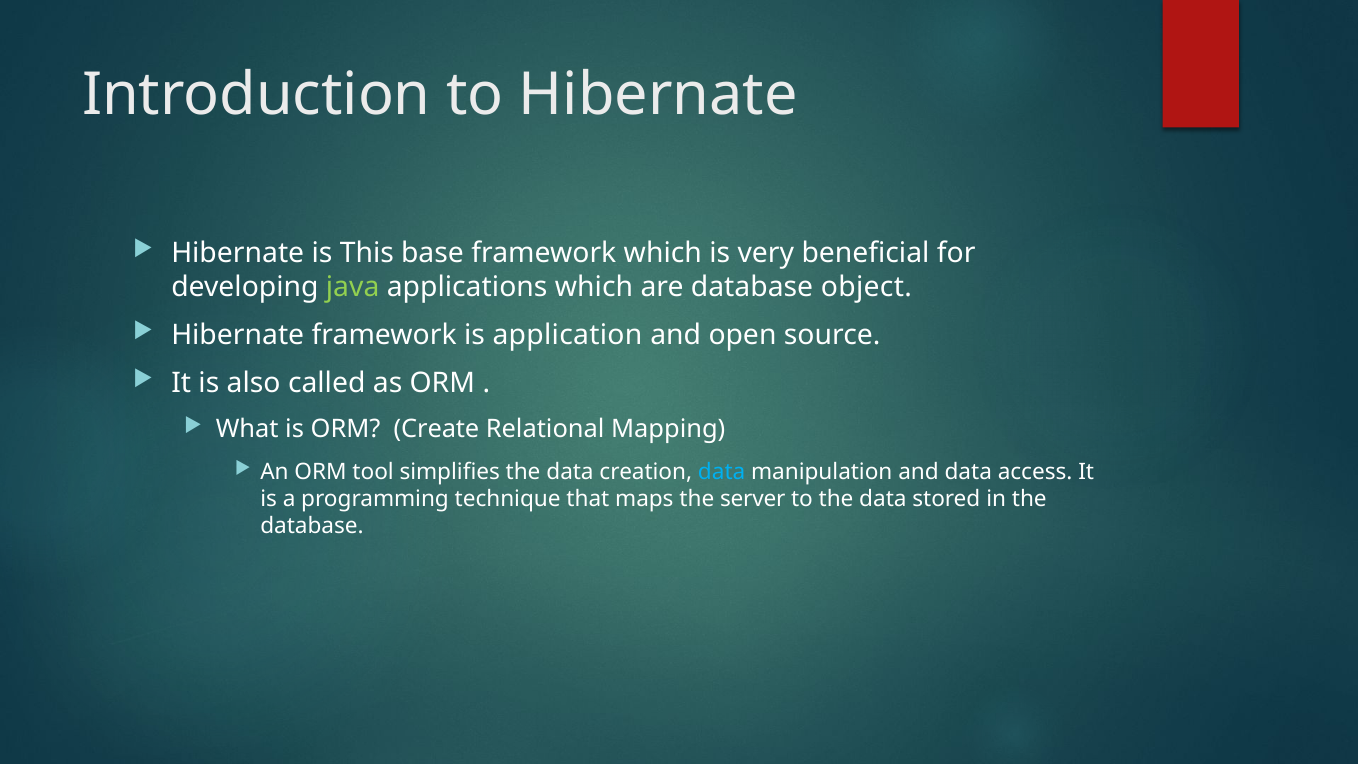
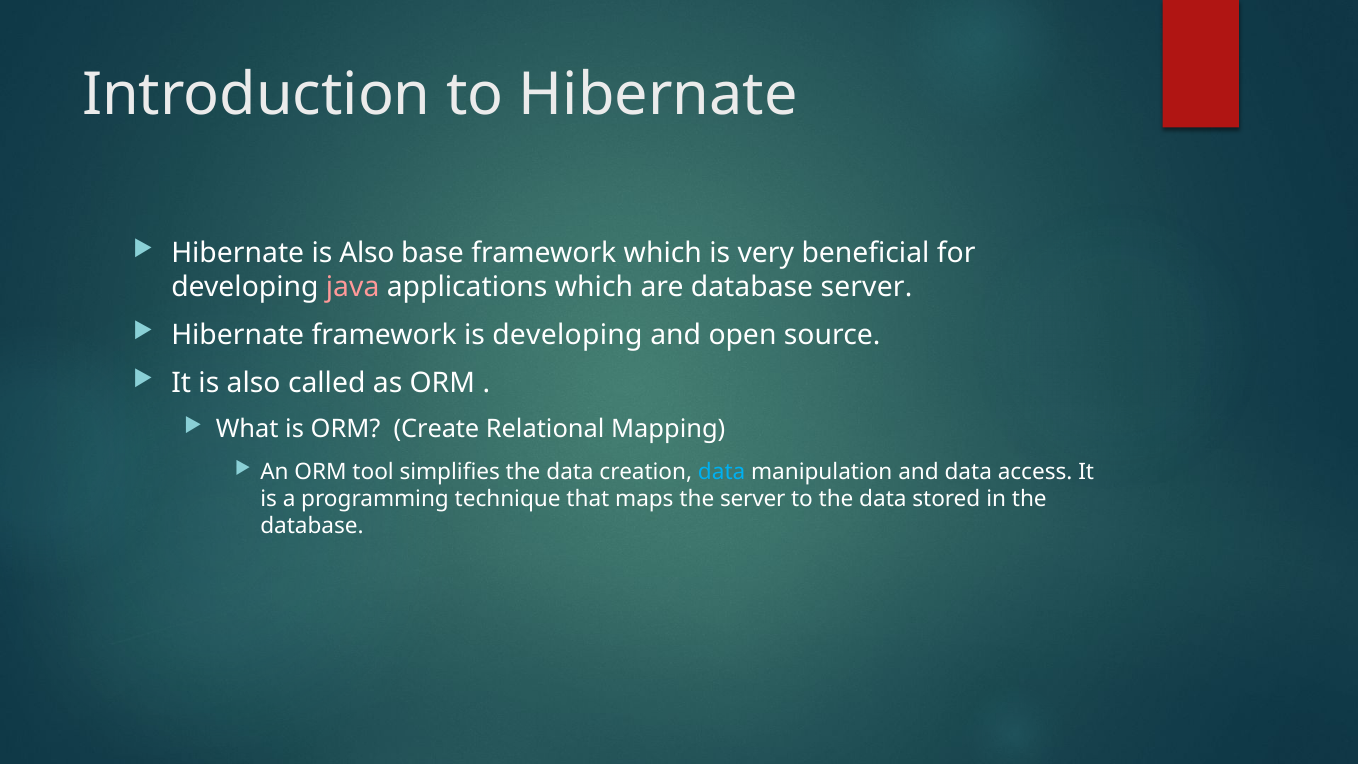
Hibernate is This: This -> Also
java colour: light green -> pink
database object: object -> server
is application: application -> developing
